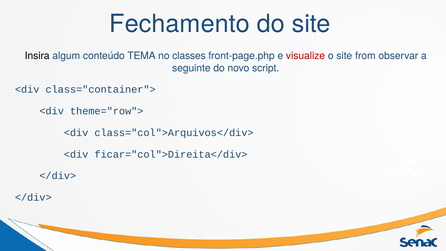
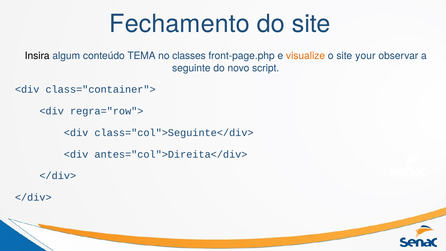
visualize colour: red -> orange
from: from -> your
theme="row">: theme="row"> -> regra="row">
class="col">Arquivos</div>: class="col">Arquivos</div> -> class="col">Seguinte</div>
ficar="col">Direita</div>: ficar="col">Direita</div> -> antes="col">Direita</div>
